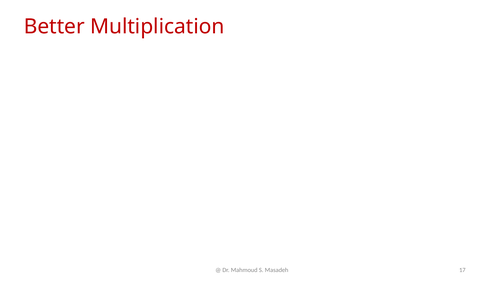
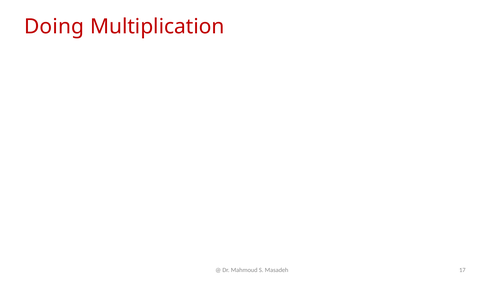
Better: Better -> Doing
